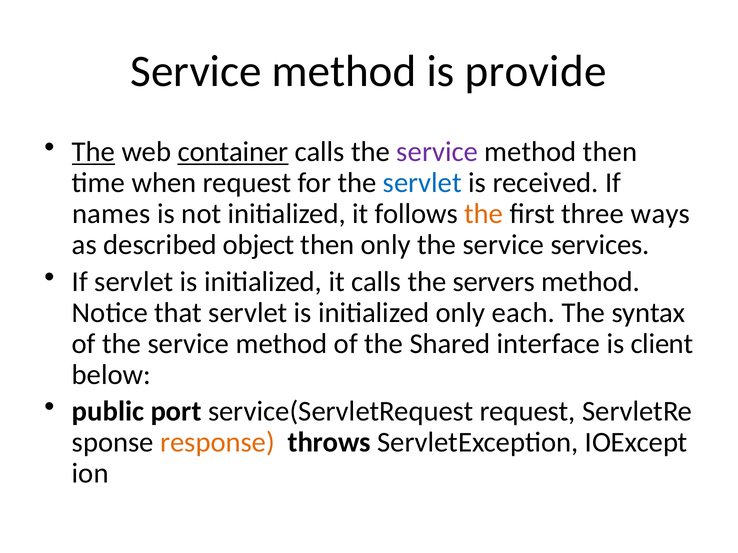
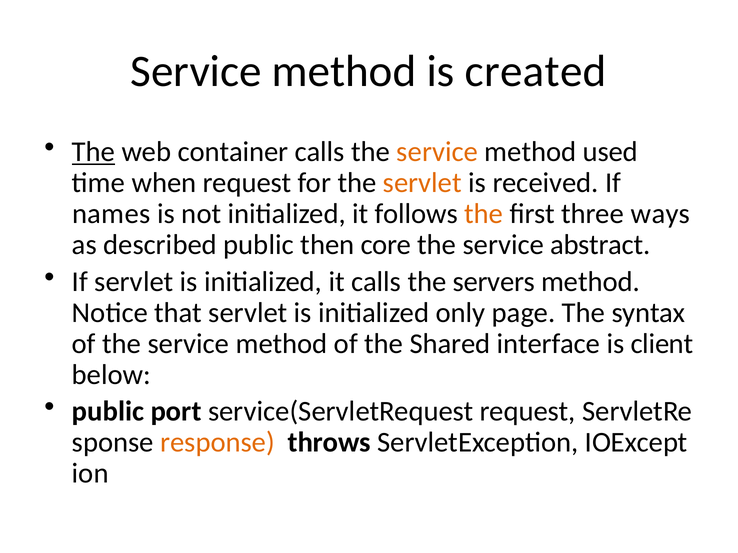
provide: provide -> created
container underline: present -> none
service at (437, 152) colour: purple -> orange
method then: then -> used
servlet at (422, 183) colour: blue -> orange
described object: object -> public
then only: only -> core
services: services -> abstract
each: each -> page
